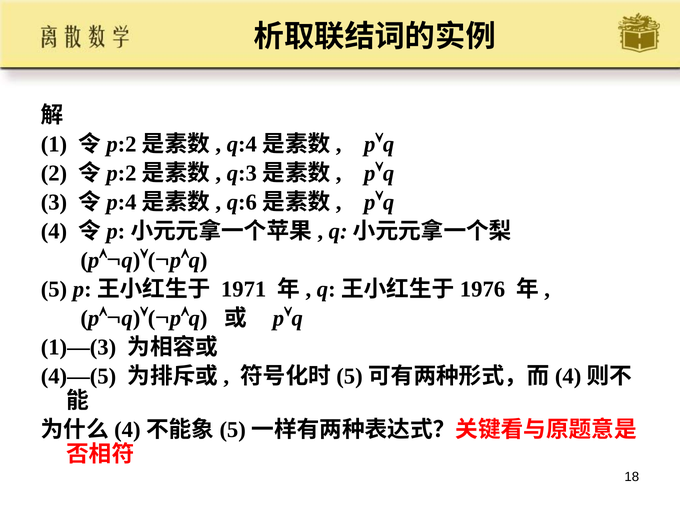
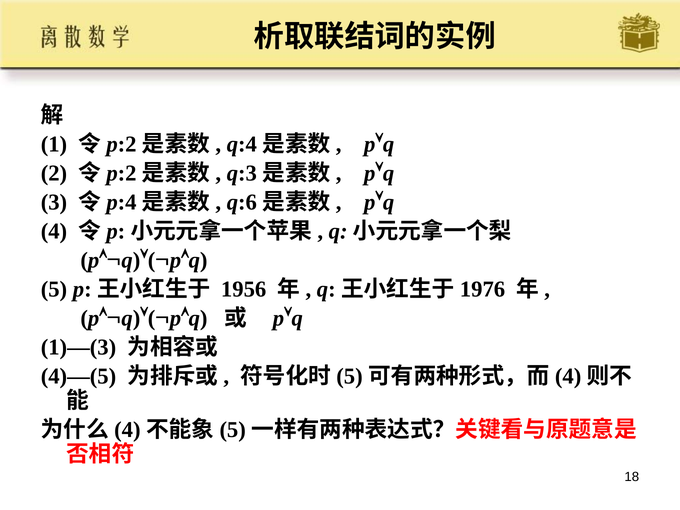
1971: 1971 -> 1956
